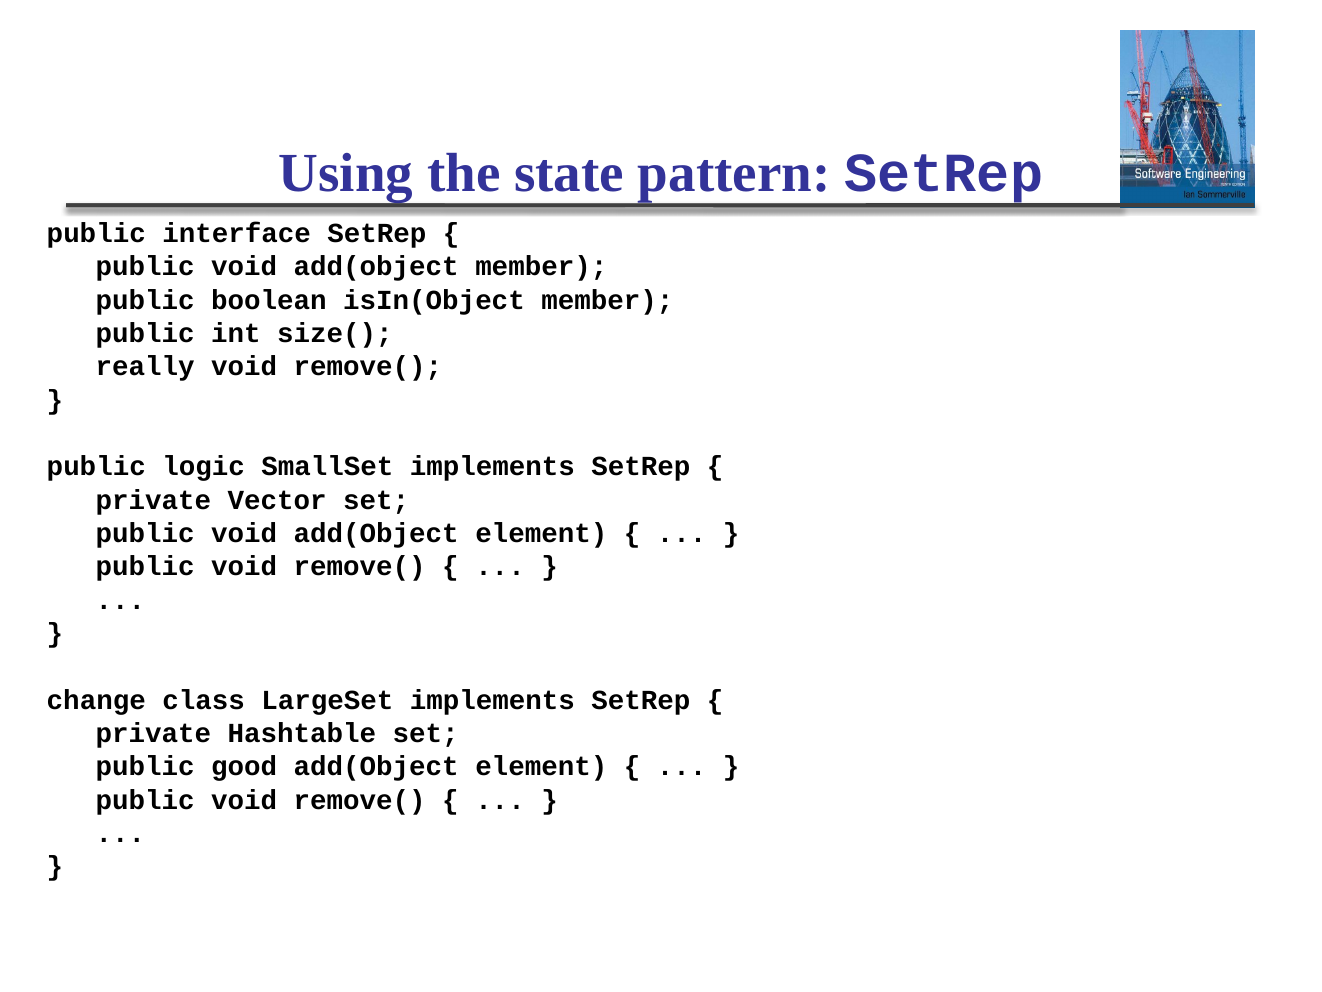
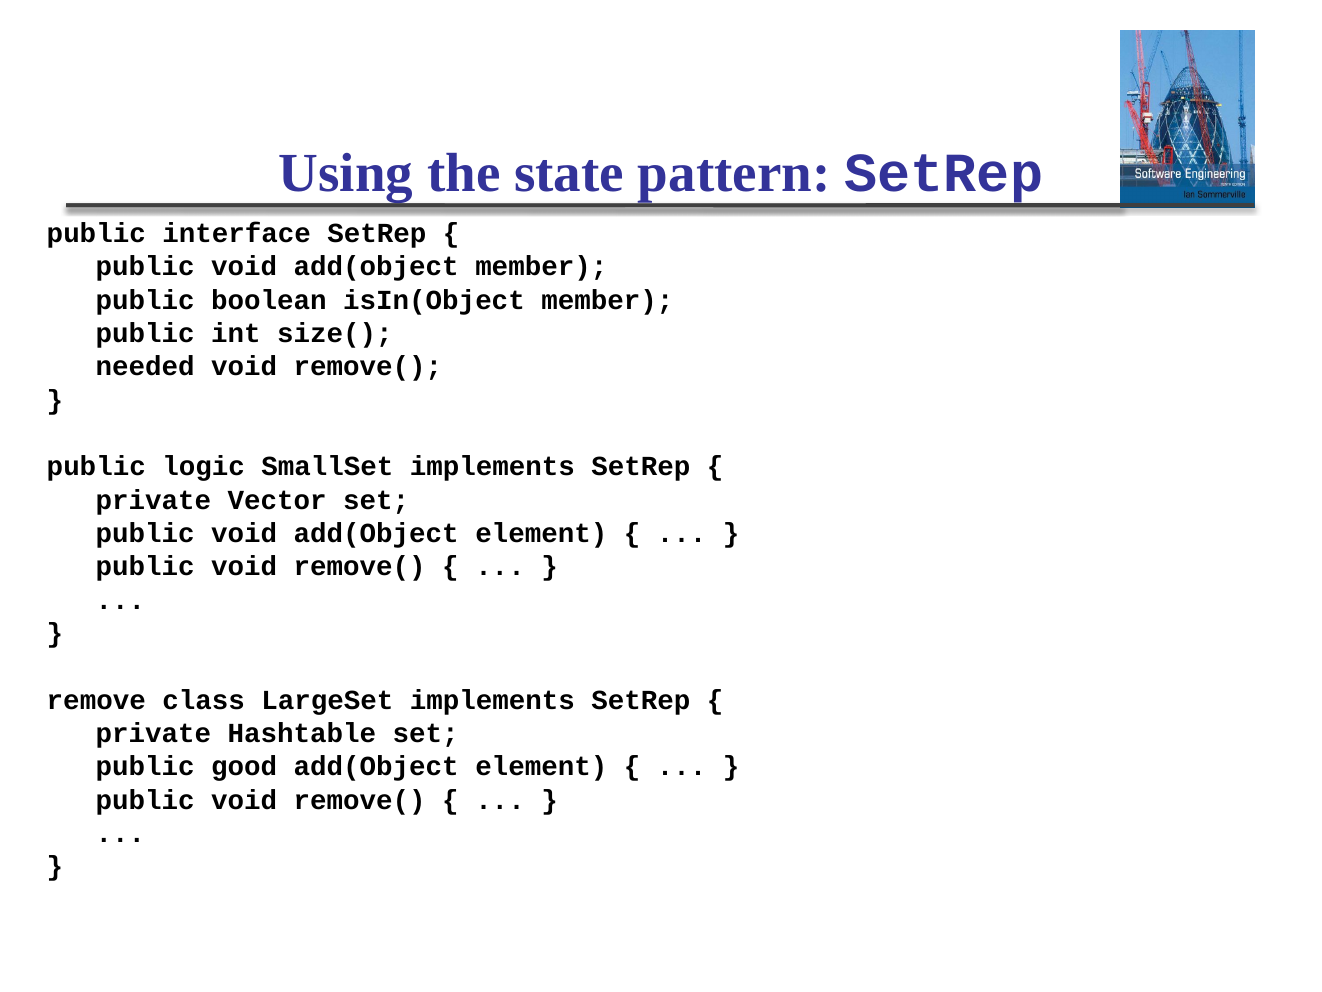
really: really -> needed
change: change -> remove
